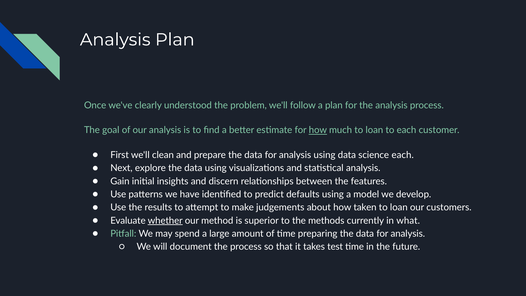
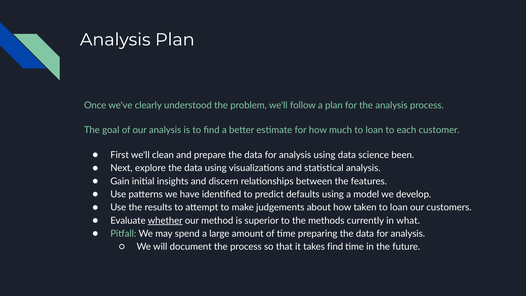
how at (318, 130) underline: present -> none
science each: each -> been
takes test: test -> find
